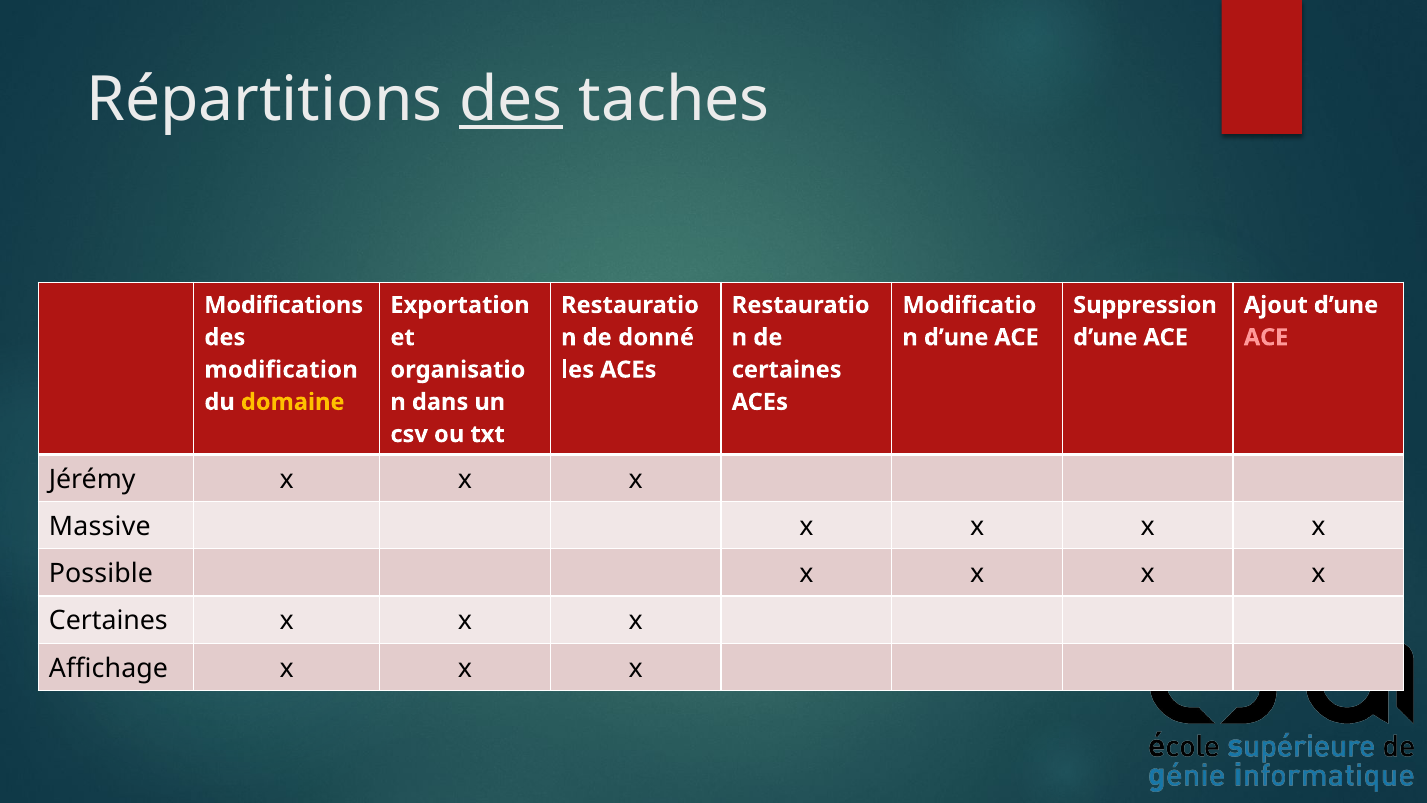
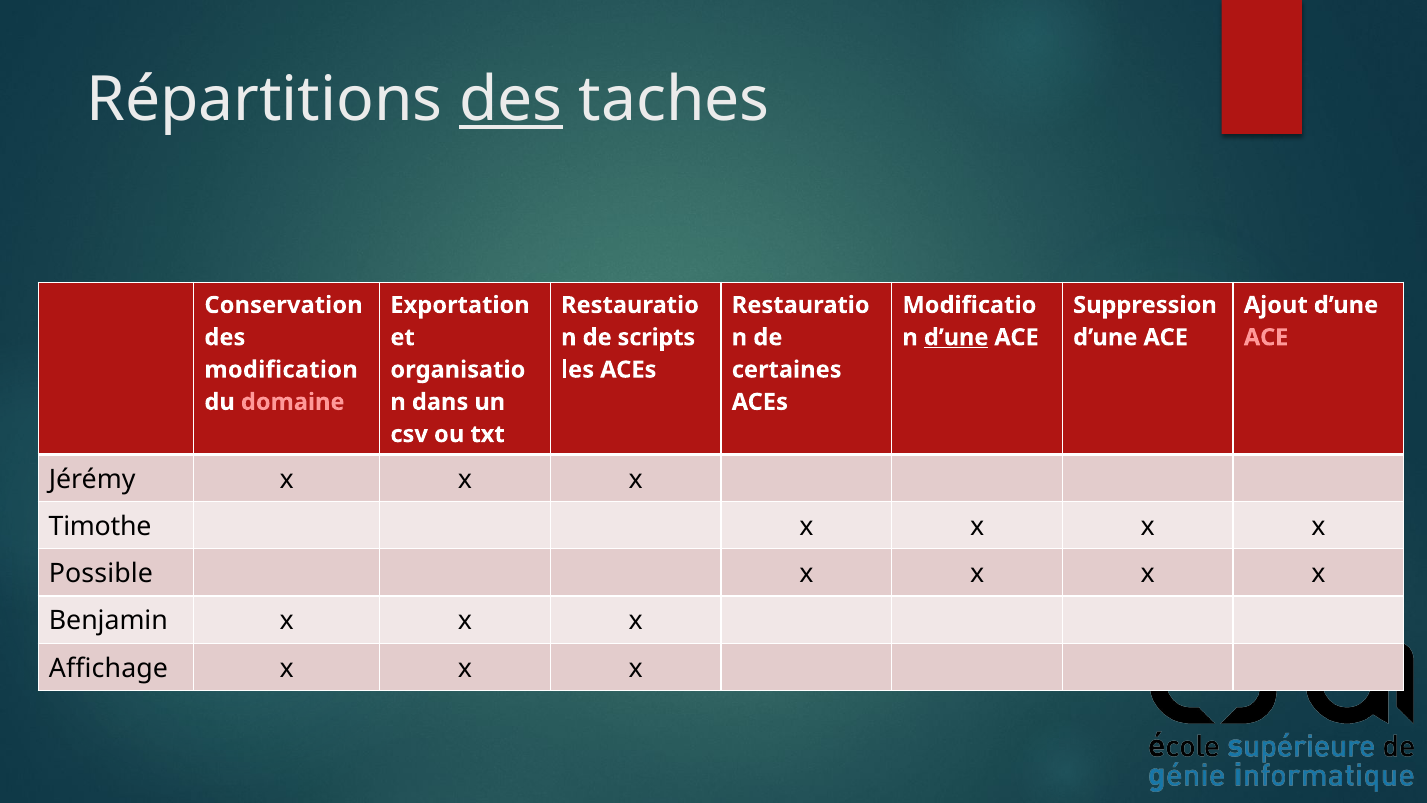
Modifications: Modifications -> Conservation
donné: donné -> scripts
d’une at (956, 337) underline: none -> present
domaine colour: yellow -> pink
Massive: Massive -> Timothe
Certaines at (108, 621): Certaines -> Benjamin
